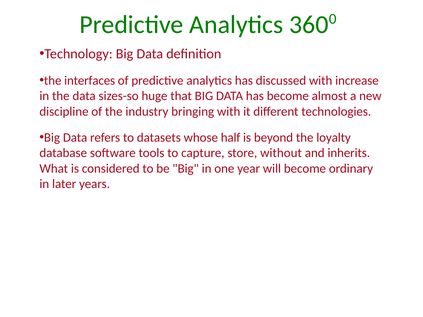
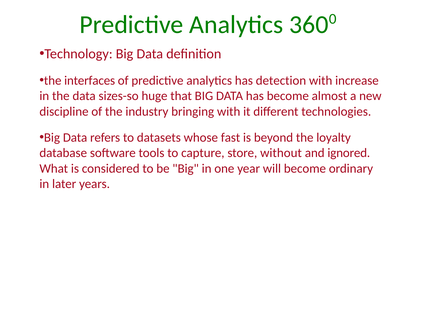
discussed: discussed -> detection
half: half -> fast
inherits: inherits -> ignored
